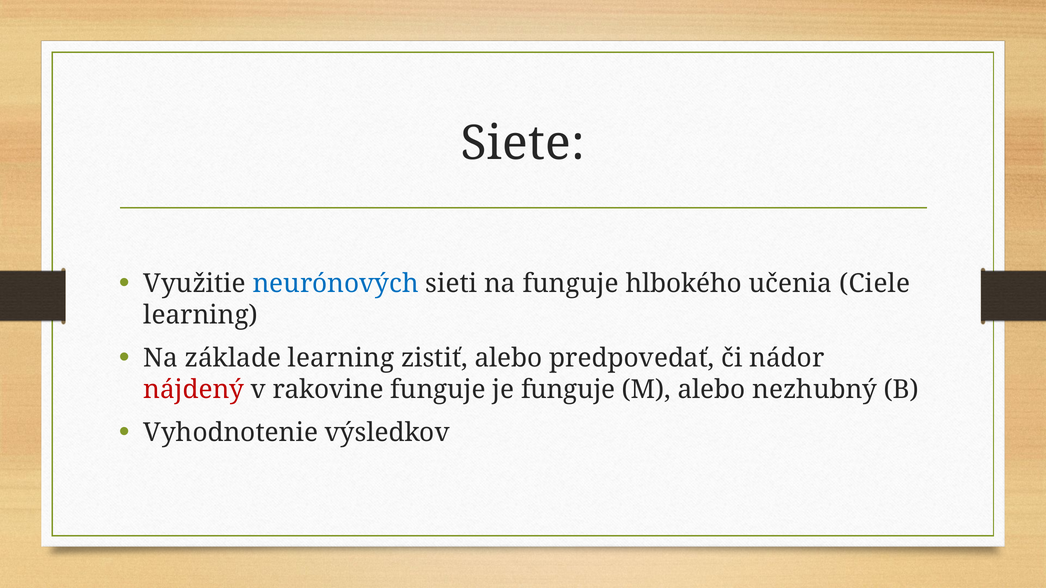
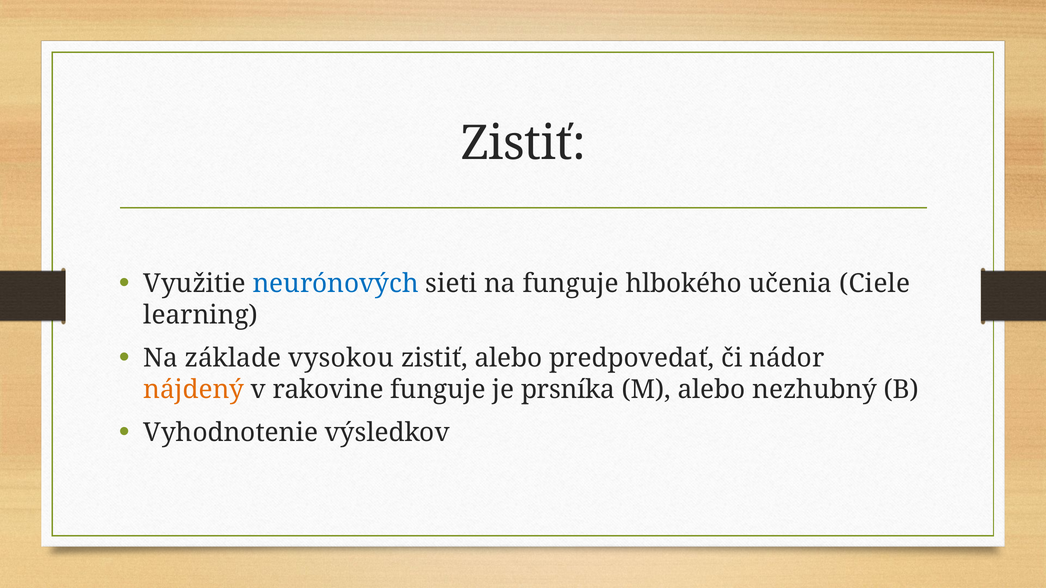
Siete at (523, 144): Siete -> Zistiť
základe learning: learning -> vysokou
nájdený colour: red -> orange
je funguje: funguje -> prsníka
